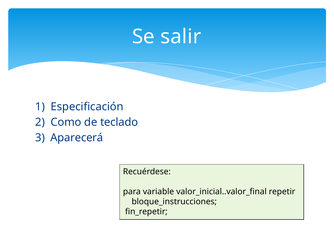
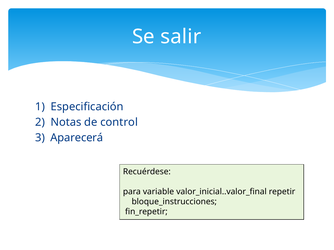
Como: Como -> Notas
teclado: teclado -> control
